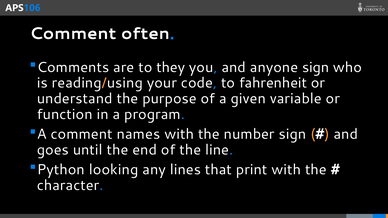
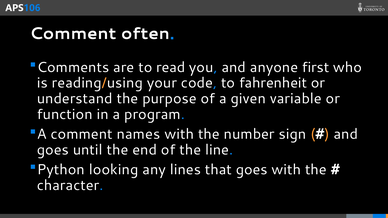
they: they -> read
anyone sign: sign -> first
that print: print -> goes
